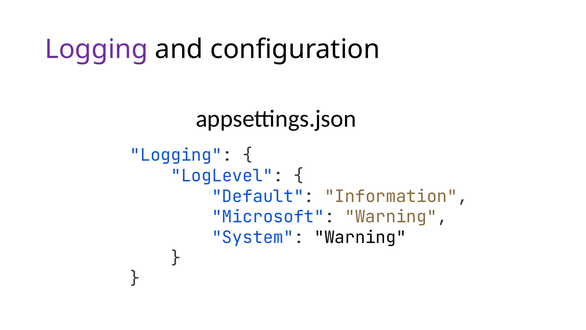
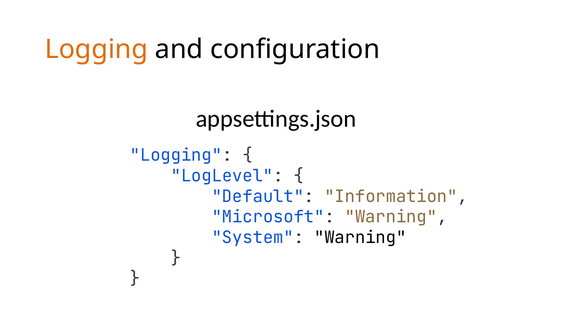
Logging at (96, 49) colour: purple -> orange
